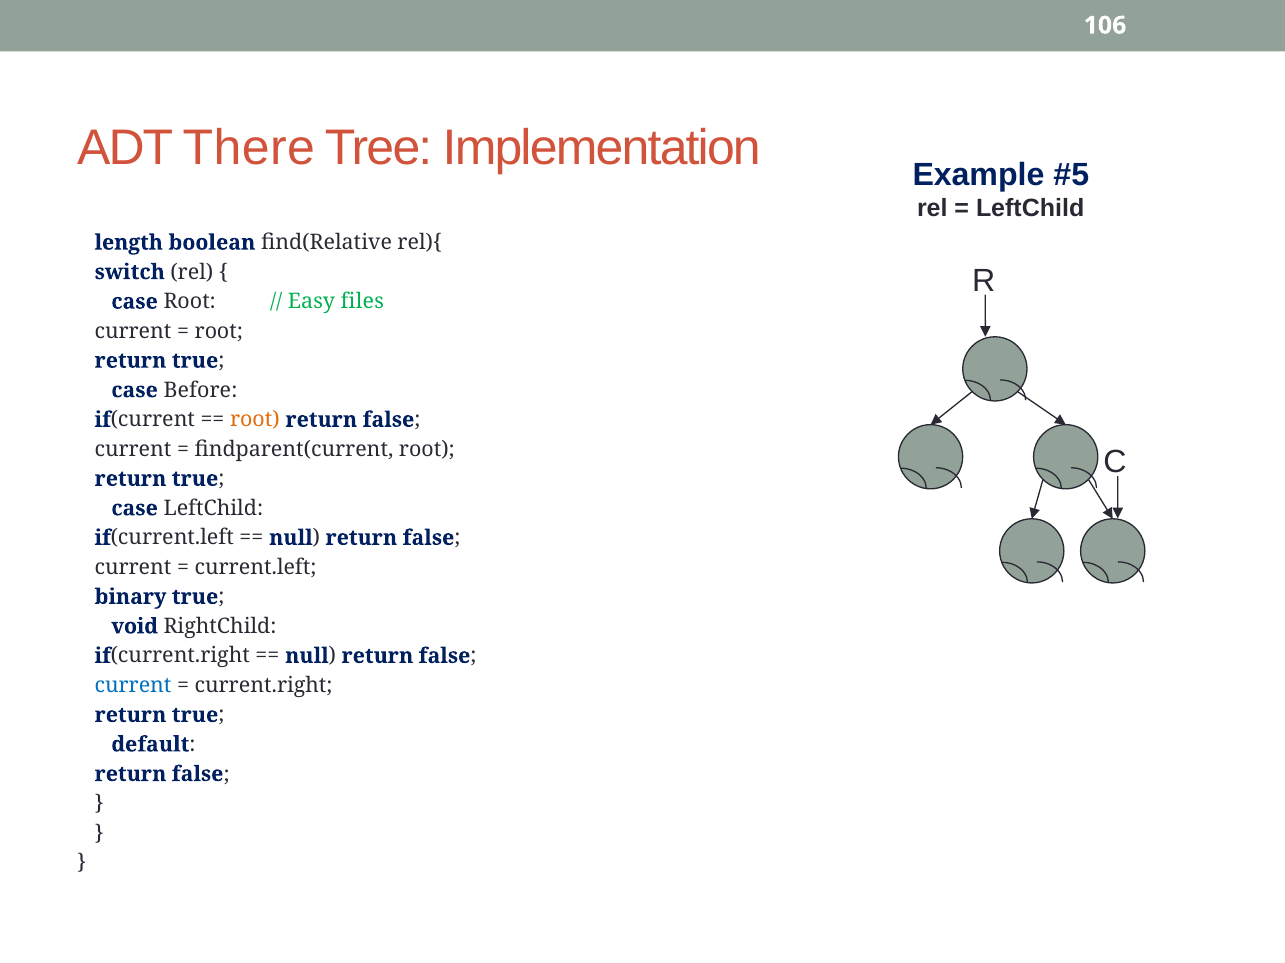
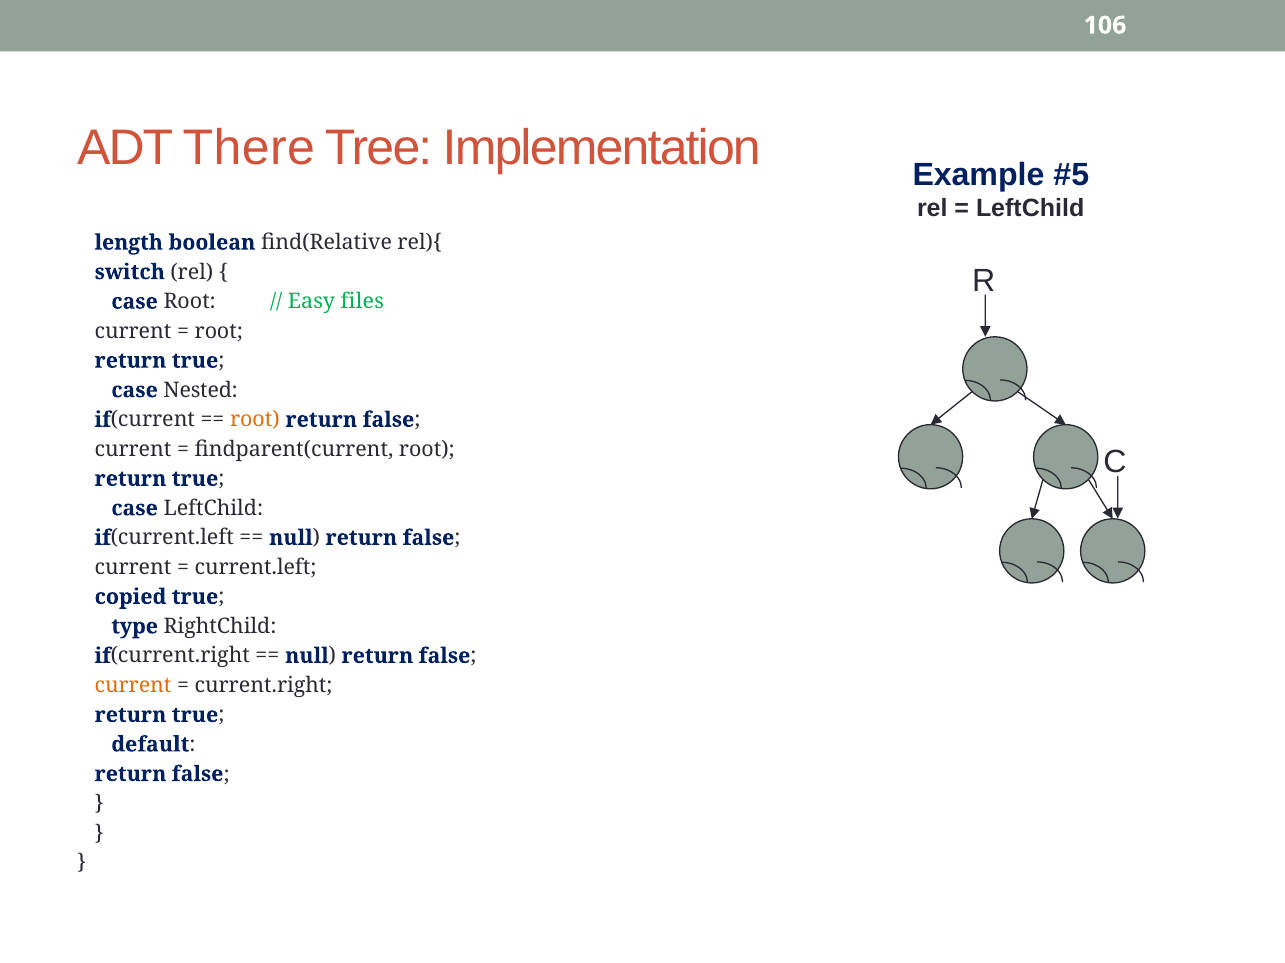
Before: Before -> Nested
binary: binary -> copied
void: void -> type
current at (133, 686) colour: blue -> orange
